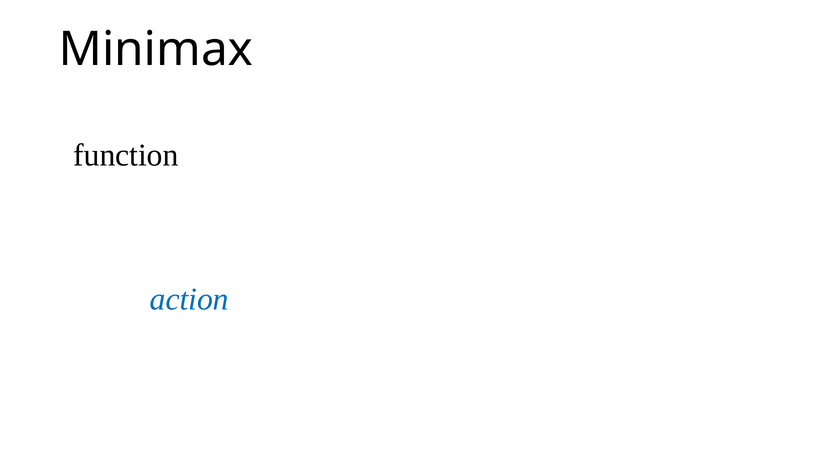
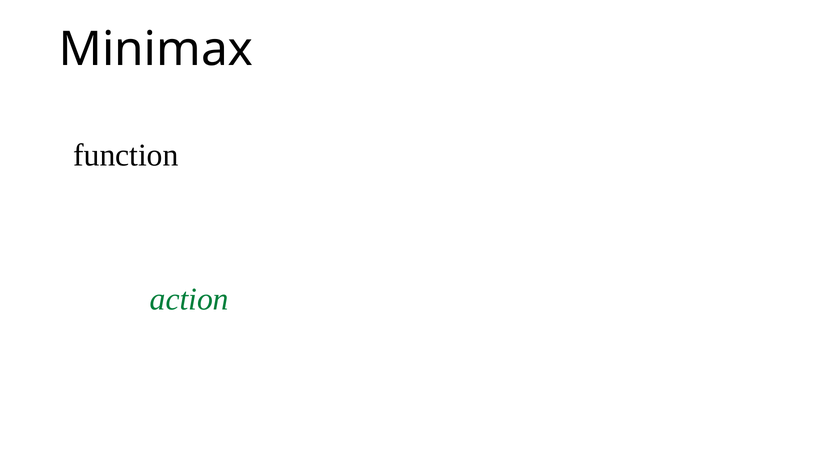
action at (189, 299) colour: blue -> green
